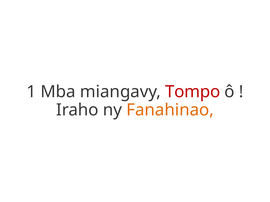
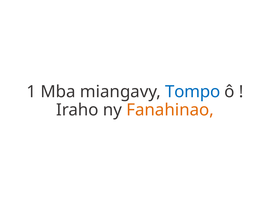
Tompo colour: red -> blue
